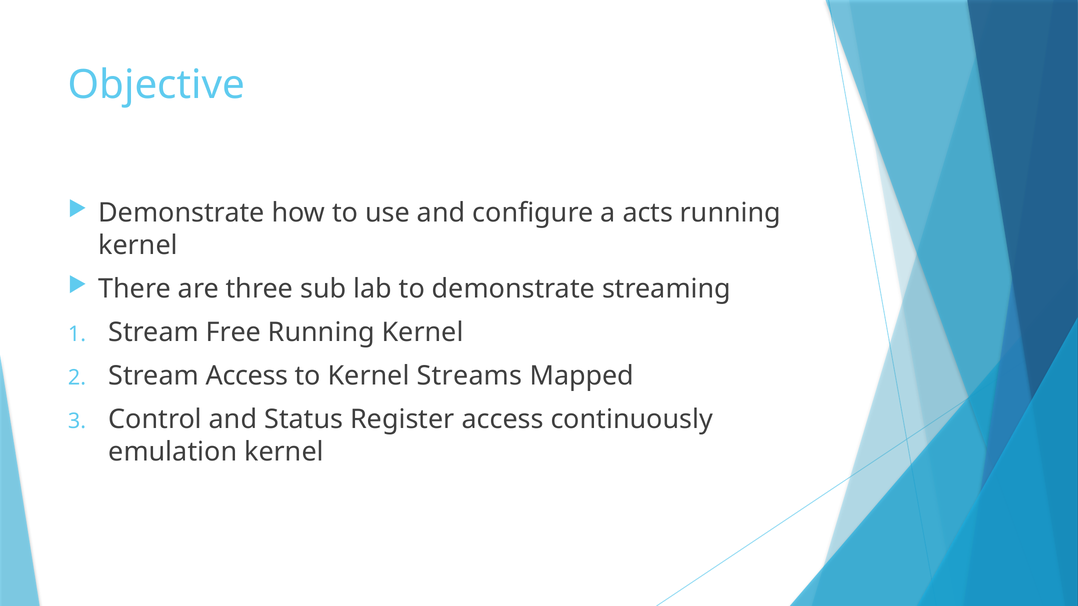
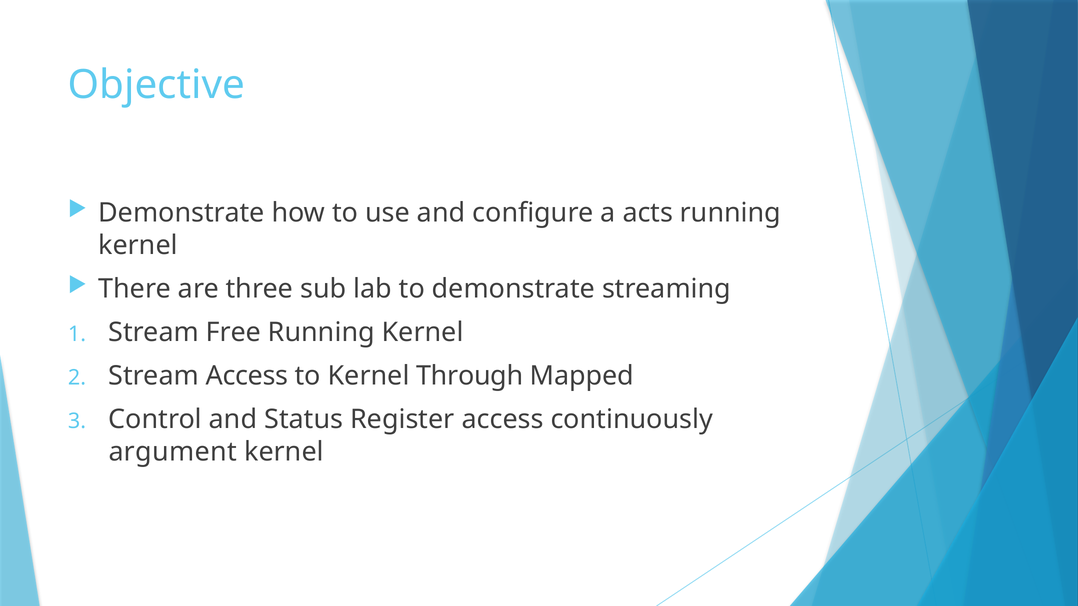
Streams: Streams -> Through
emulation: emulation -> argument
